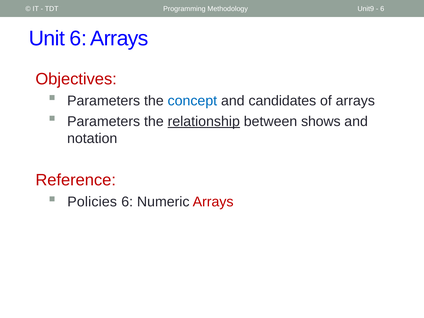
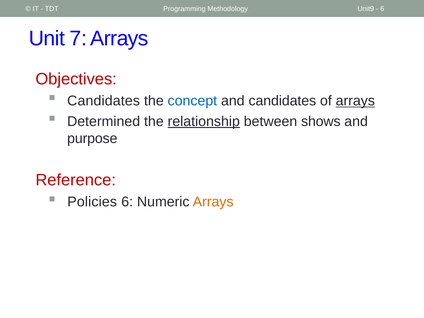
Unit 6: 6 -> 7
Parameters at (104, 101): Parameters -> Candidates
arrays at (355, 101) underline: none -> present
Parameters at (104, 121): Parameters -> Determined
notation: notation -> purpose
Arrays at (213, 202) colour: red -> orange
